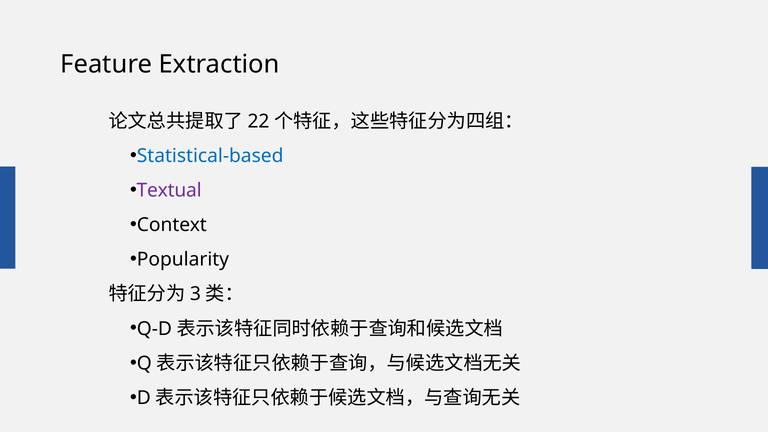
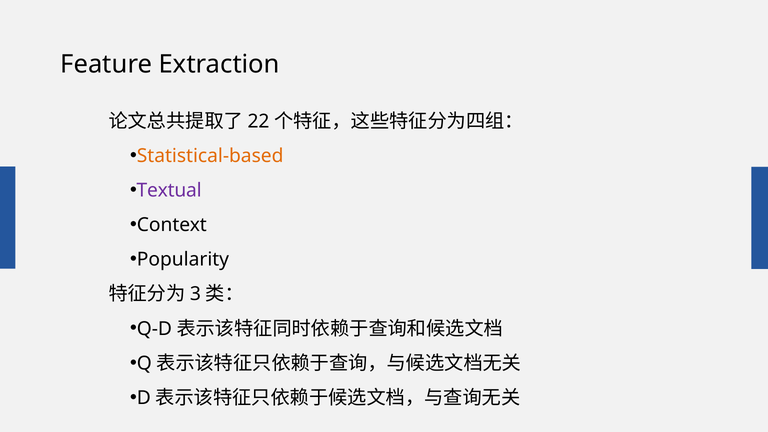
Statistical-based colour: blue -> orange
